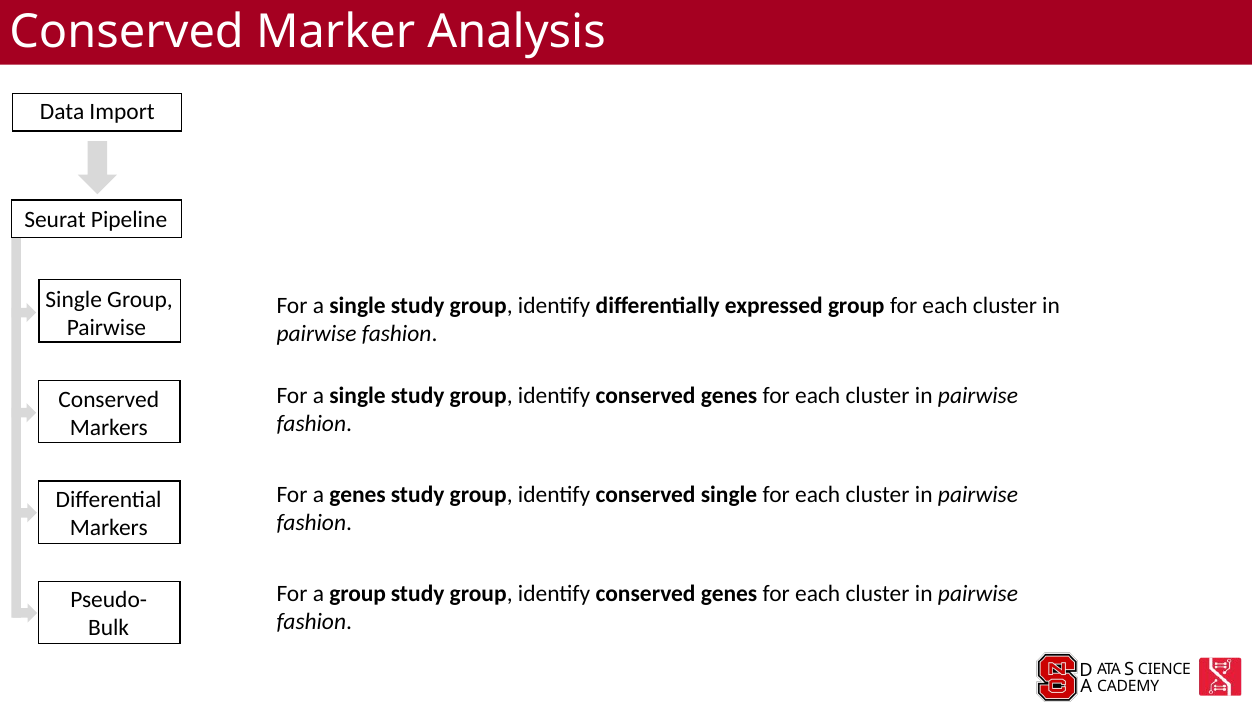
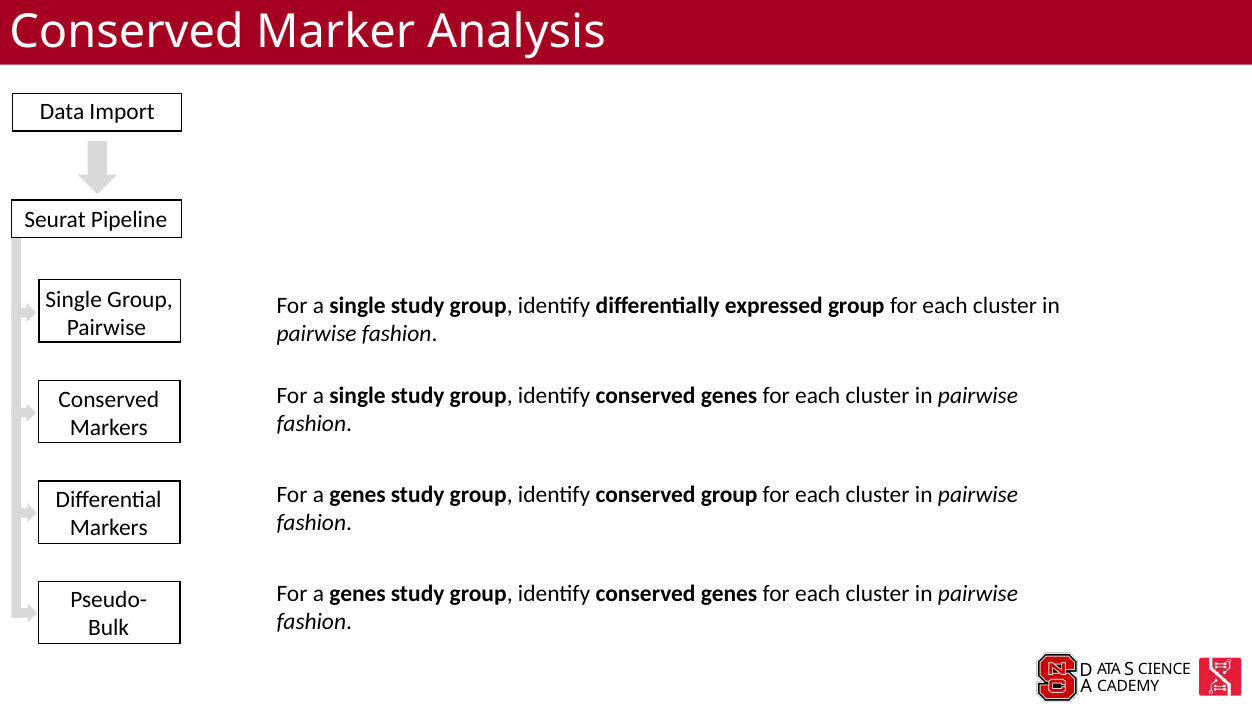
conserved single: single -> group
group at (358, 594): group -> genes
